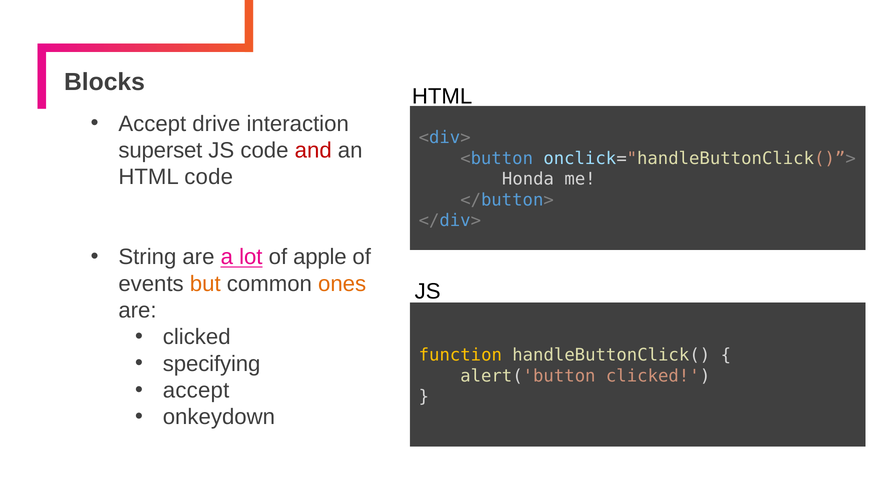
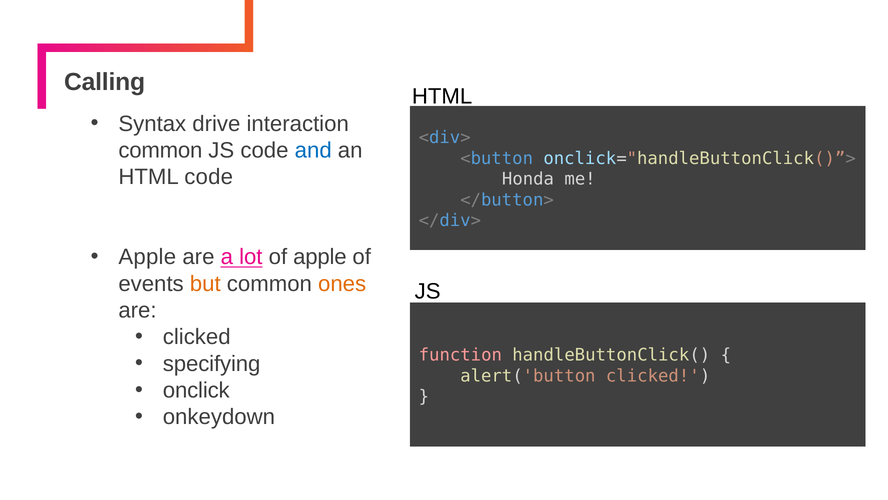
Blocks: Blocks -> Calling
Accept at (152, 124): Accept -> Syntax
superset at (160, 150): superset -> common
and colour: red -> blue
String at (147, 257): String -> Apple
function colour: yellow -> pink
accept at (196, 390): accept -> onclick
